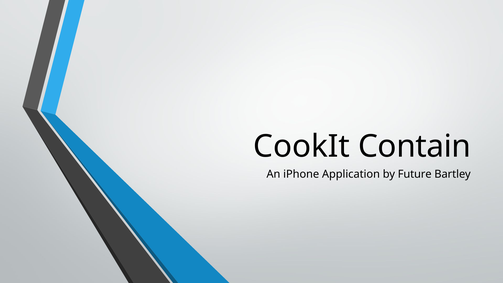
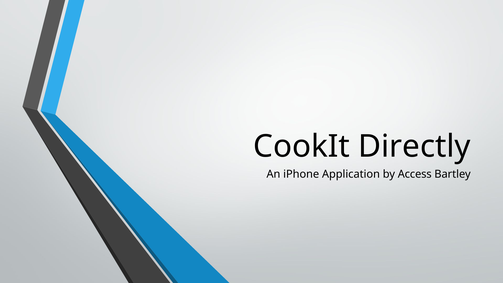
Contain: Contain -> Directly
Future: Future -> Access
